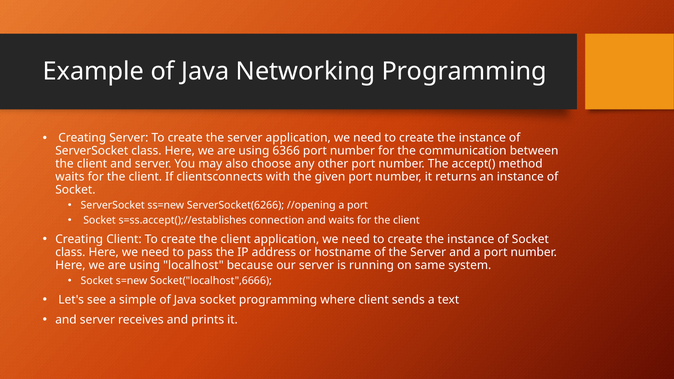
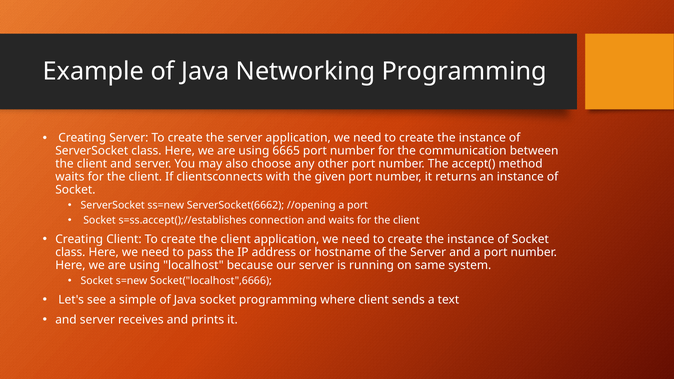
6366: 6366 -> 6665
ServerSocket(6266: ServerSocket(6266 -> ServerSocket(6662
